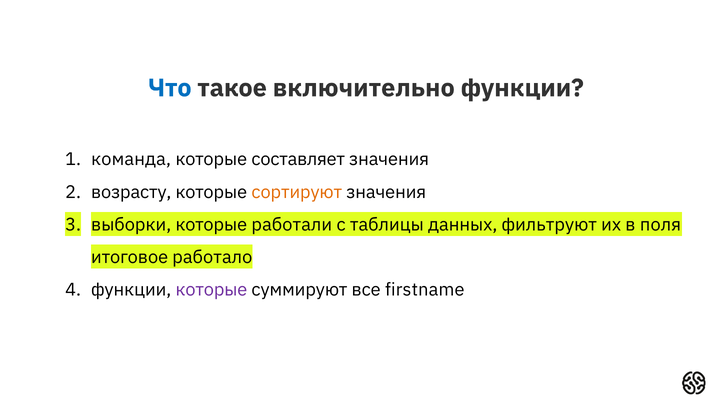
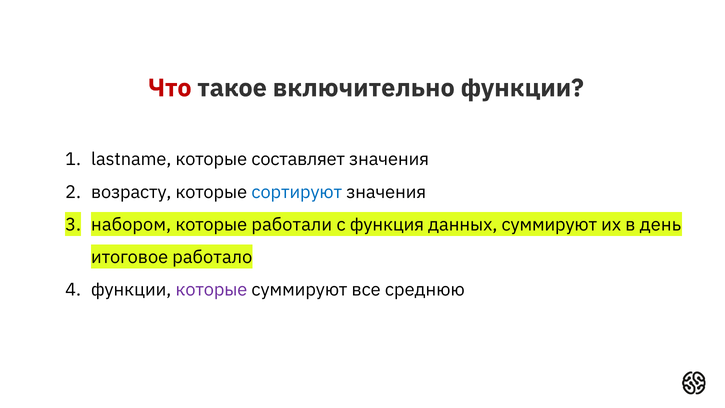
Что colour: blue -> red
команда: команда -> lastname
сортируют colour: orange -> blue
выборки: выборки -> набором
таблицы: таблицы -> функция
данных фильтруют: фильтруют -> суммируют
поля: поля -> день
firstname: firstname -> среднюю
